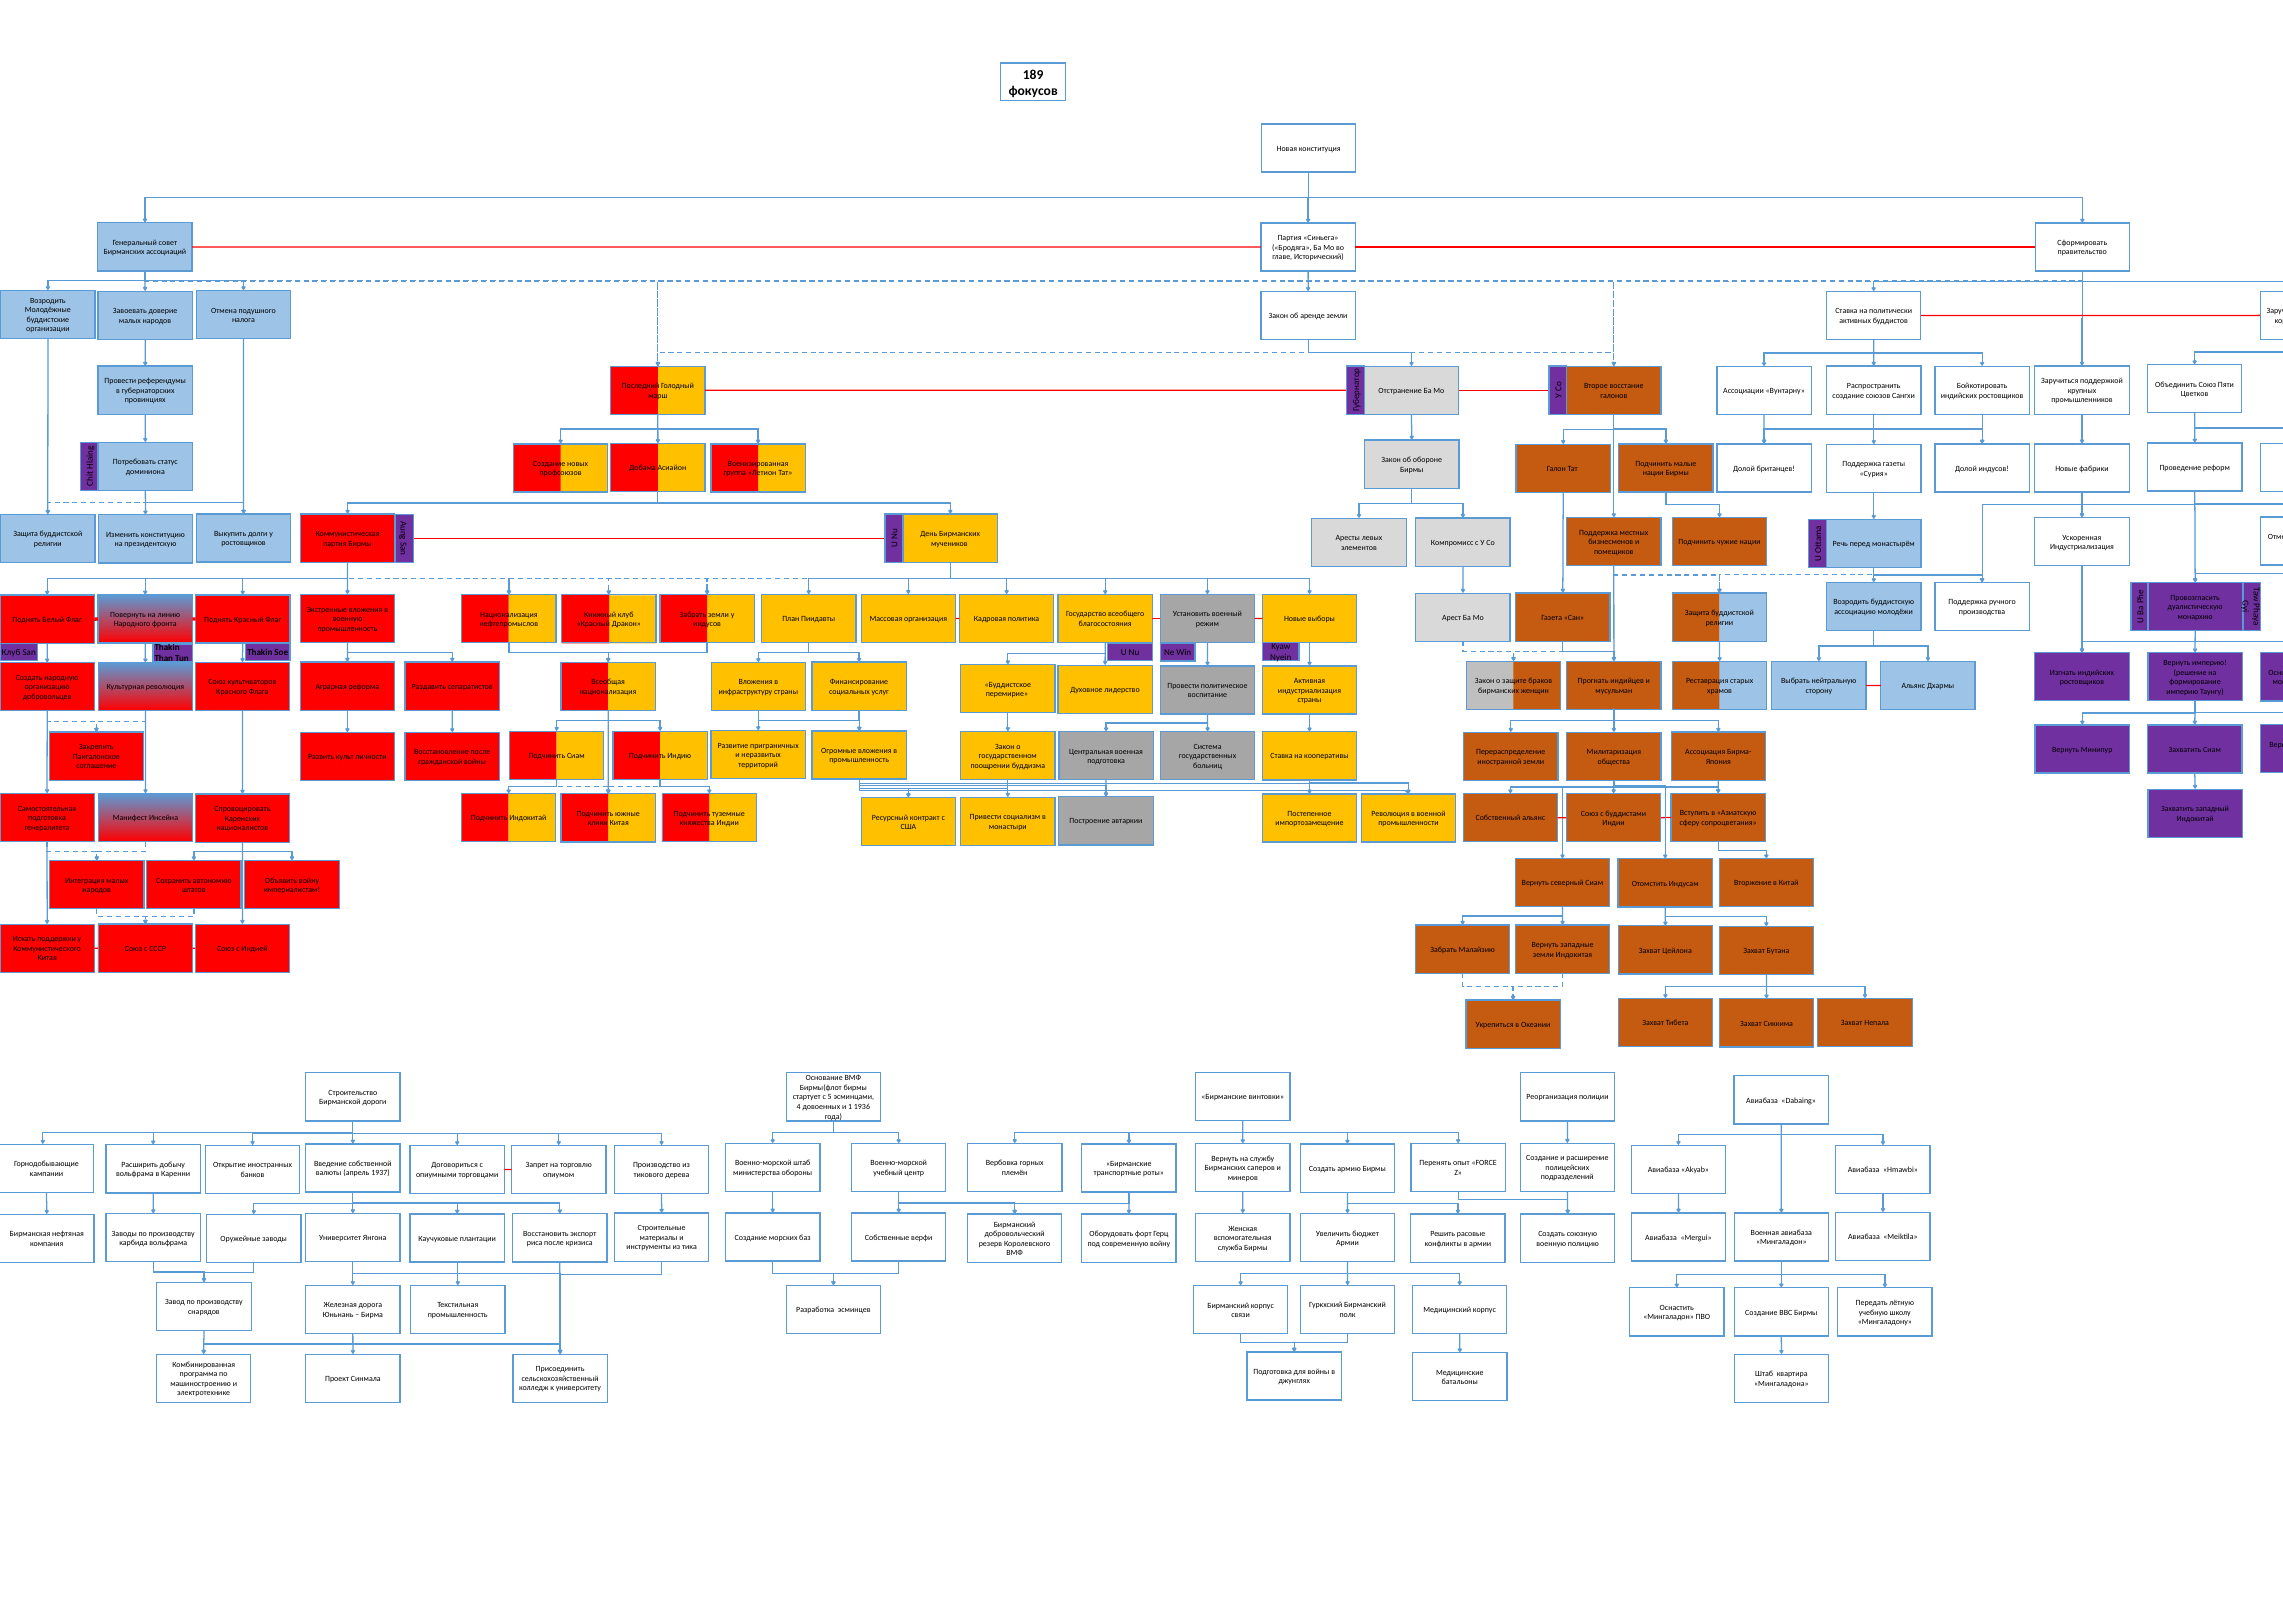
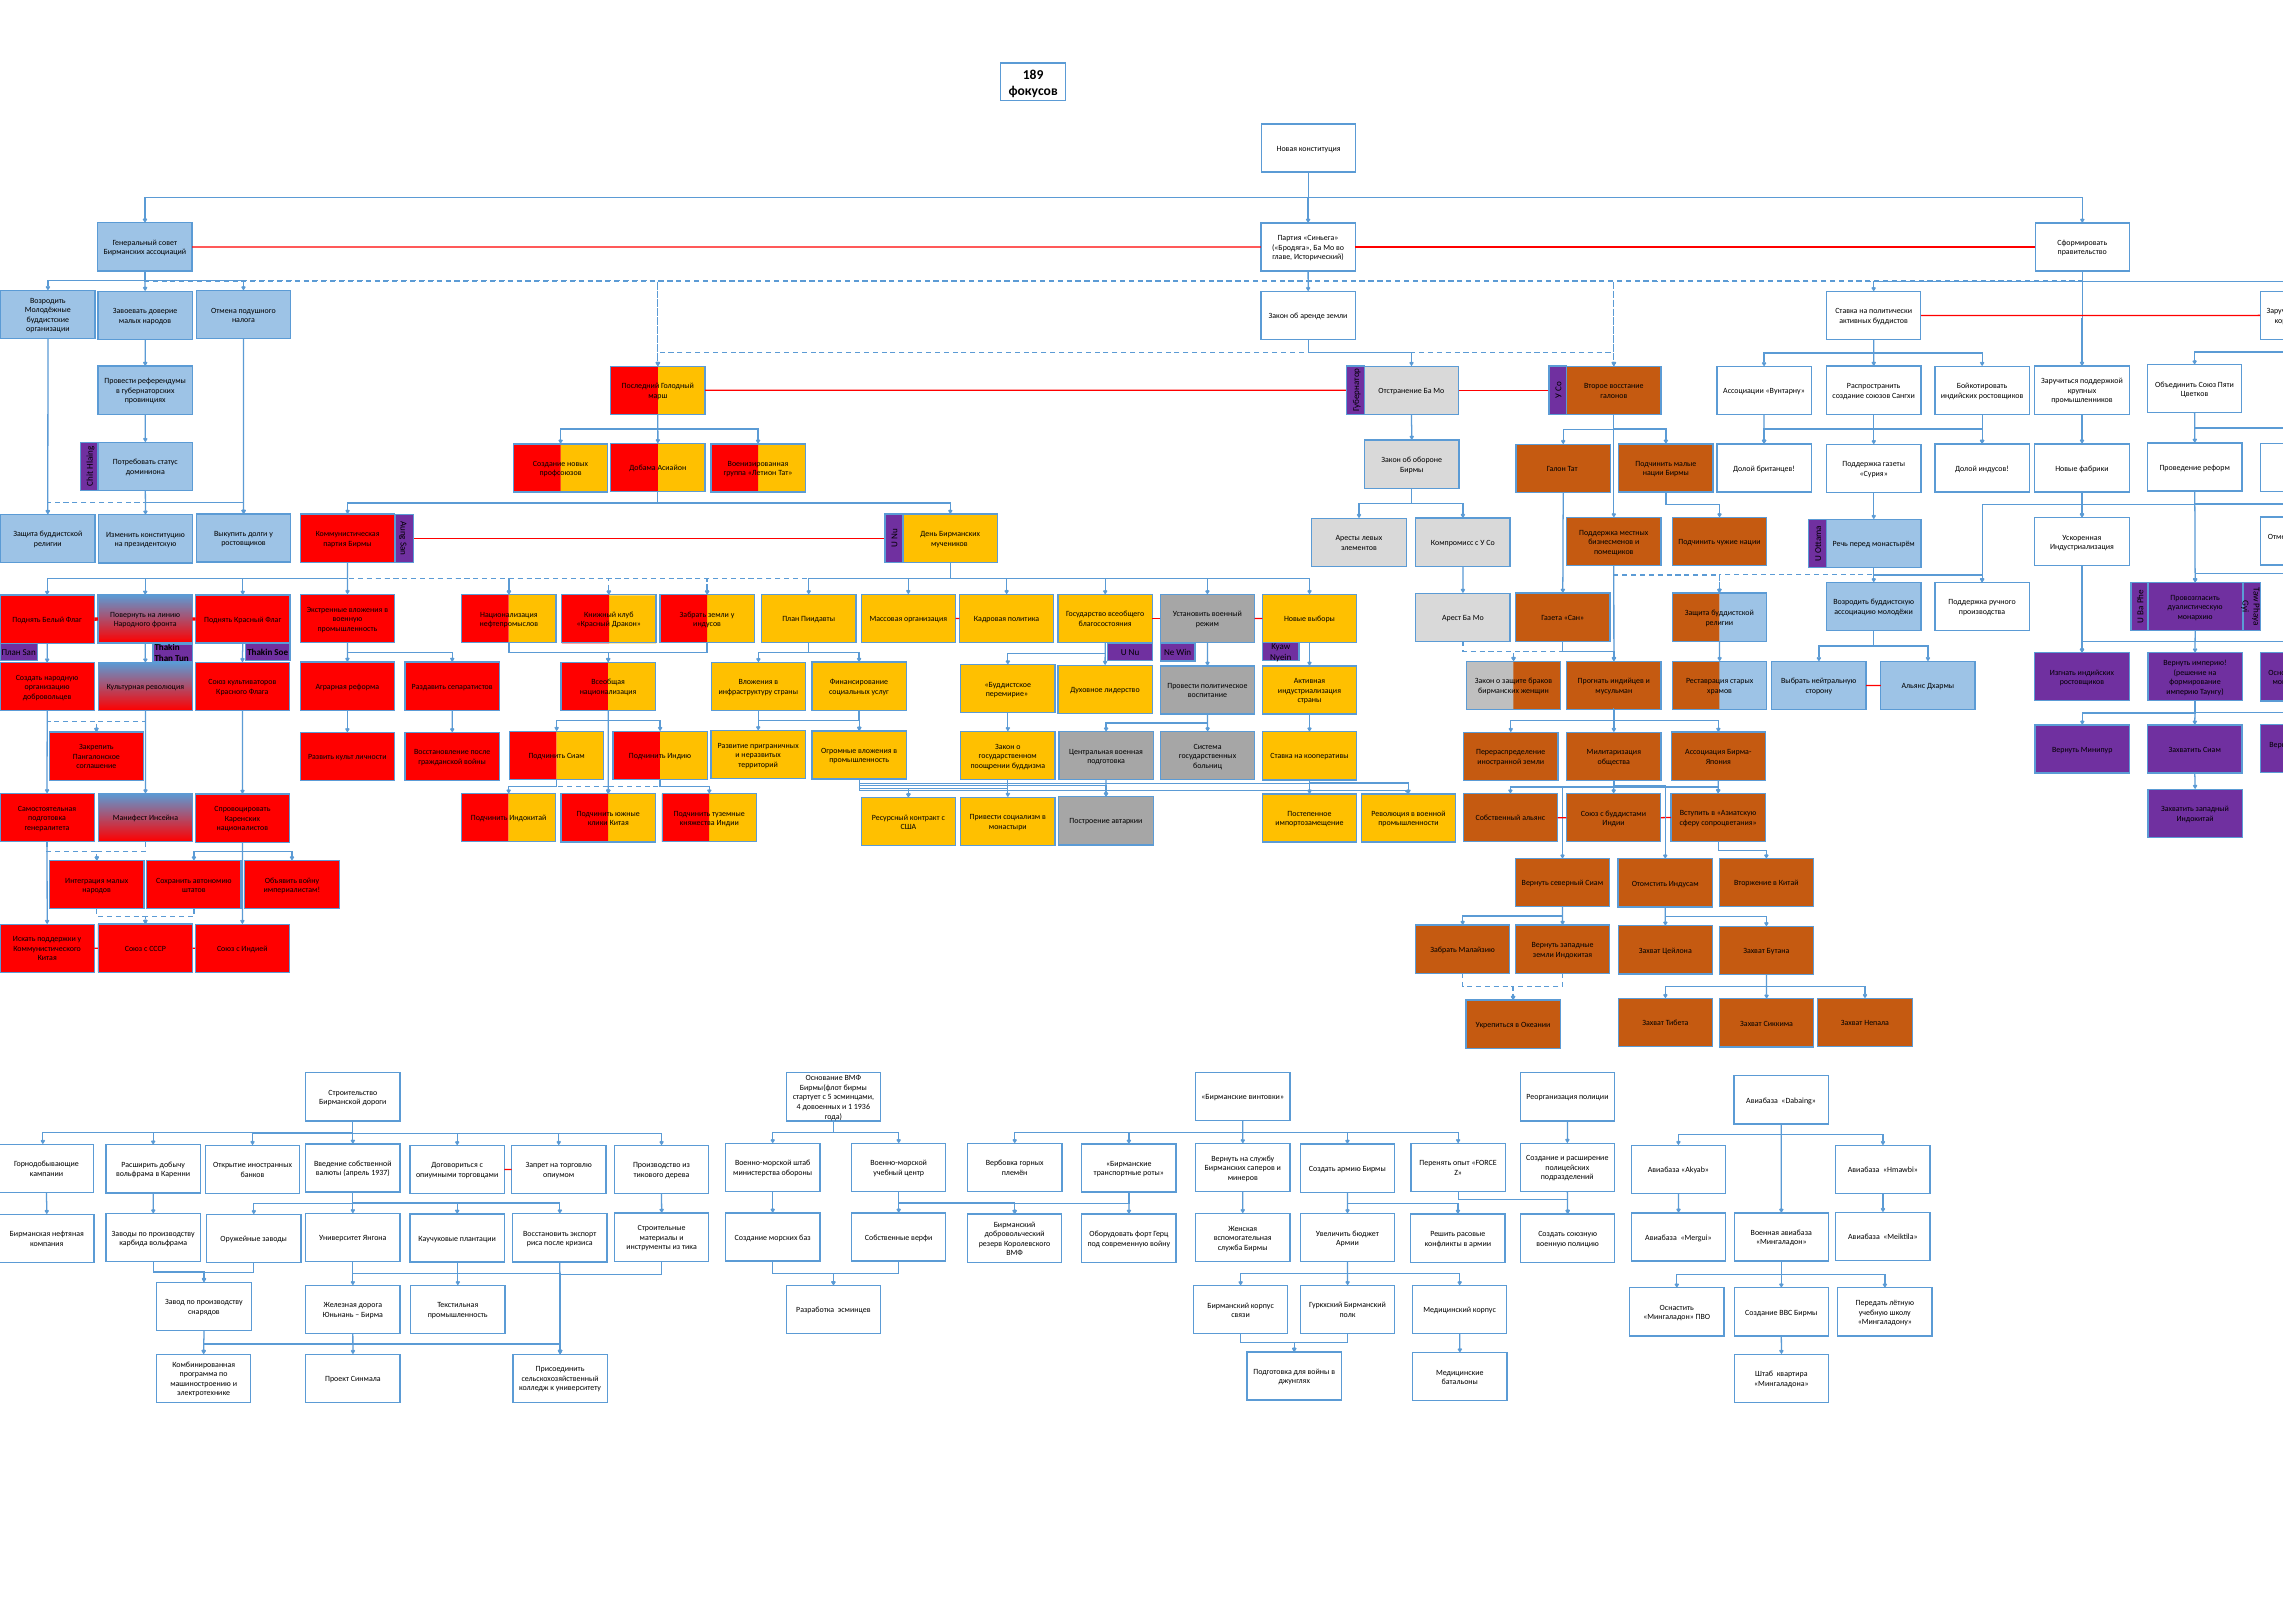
Клуб at (11, 653): Клуб -> План
